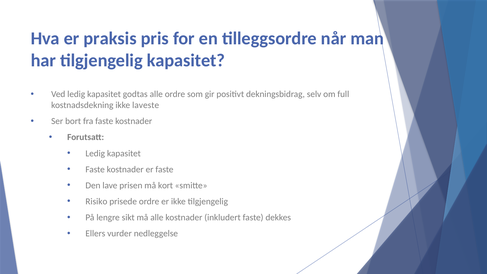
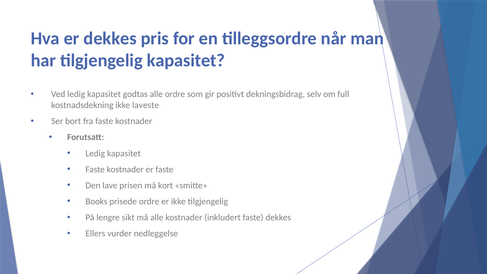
er praksis: praksis -> dekkes
Risiko: Risiko -> Books
